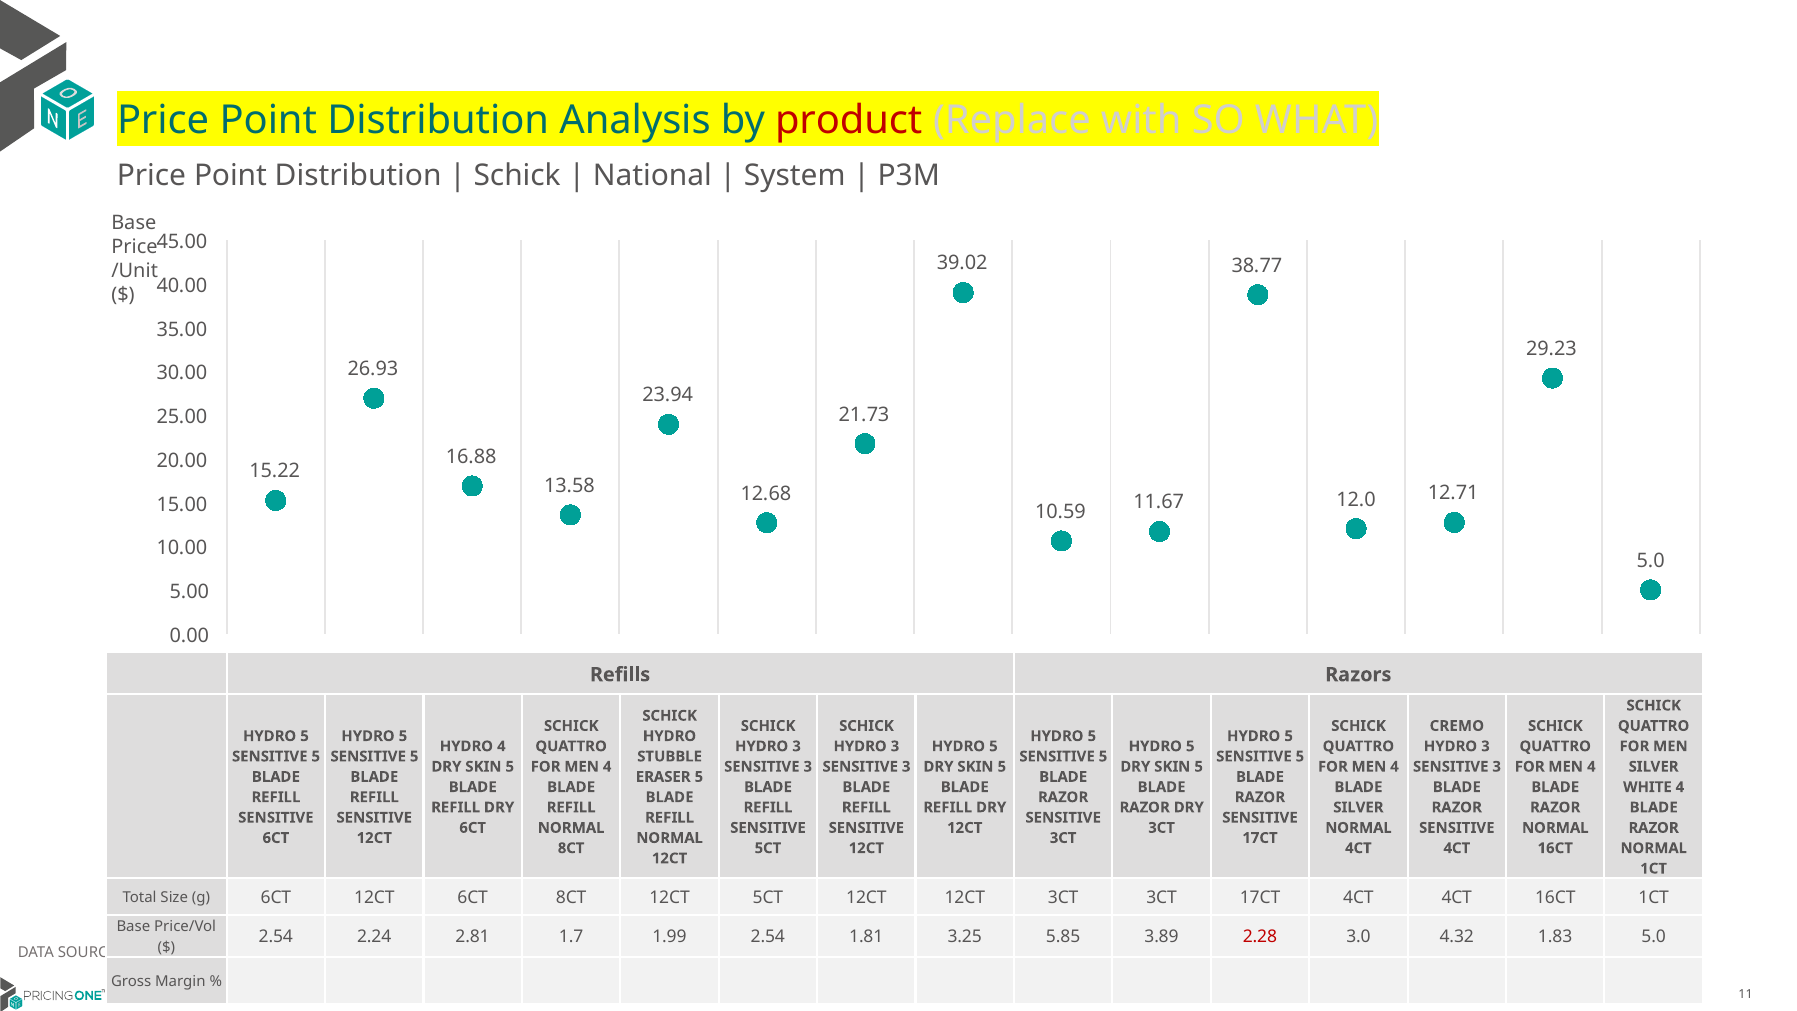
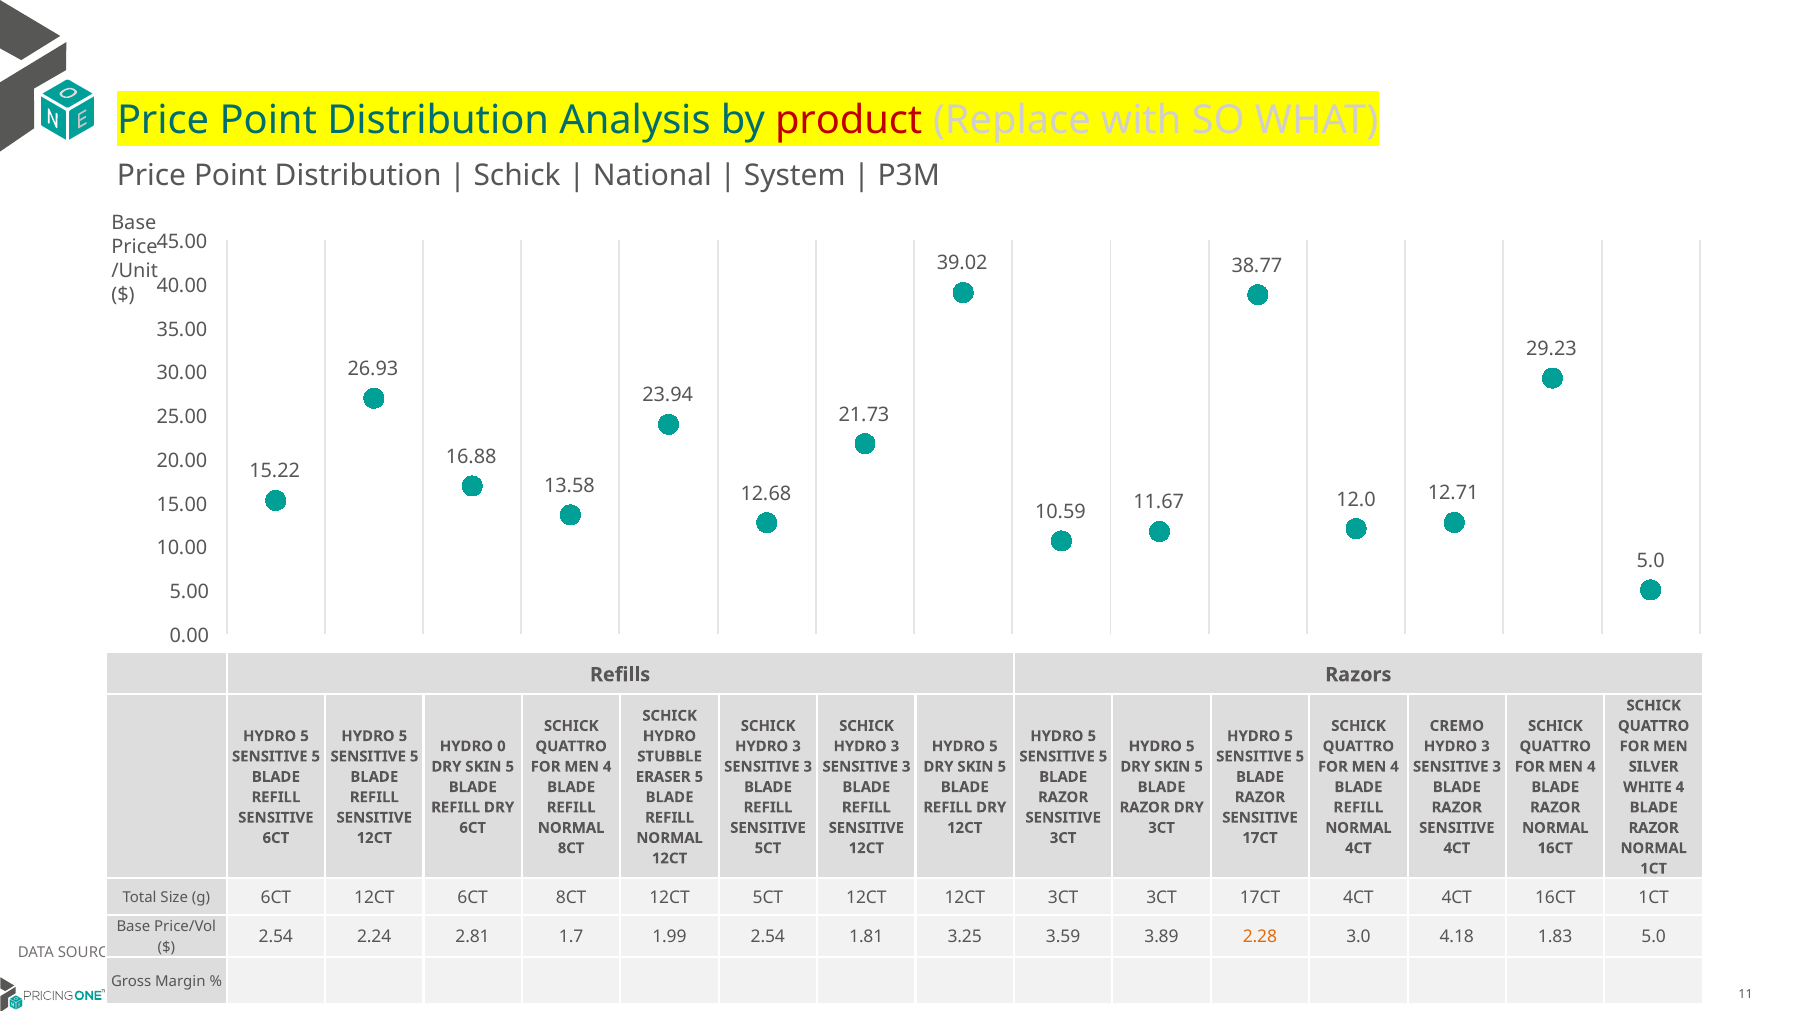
HYDRO 4: 4 -> 0
SILVER at (1358, 807): SILVER -> REFILL
5.85: 5.85 -> 3.59
2.28 colour: red -> orange
4.32: 4.32 -> 4.18
